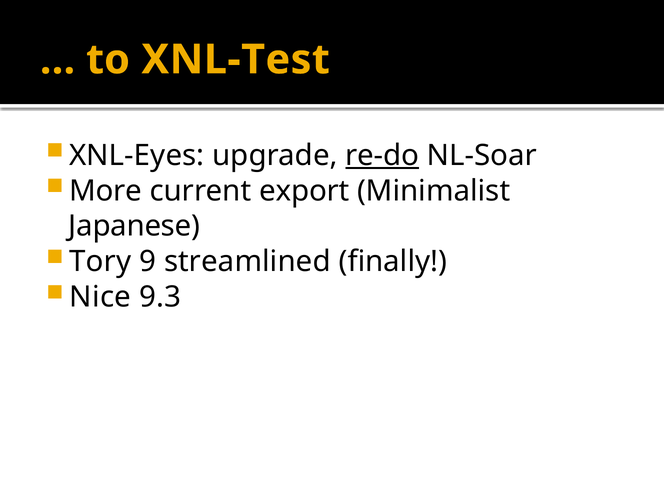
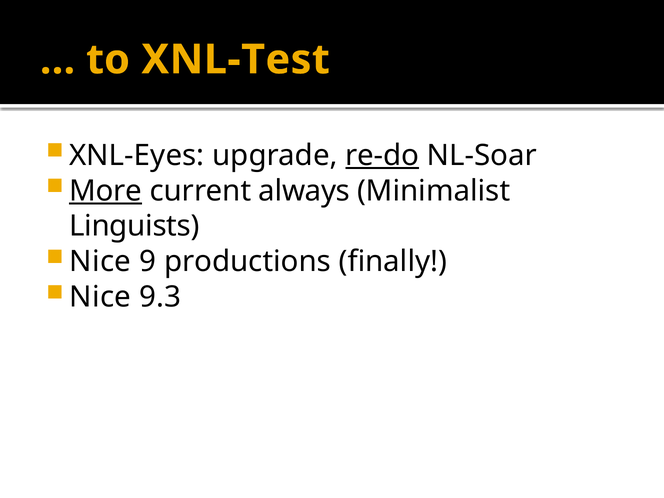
More underline: none -> present
export: export -> always
Japanese: Japanese -> Linguists
Tory at (100, 262): Tory -> Nice
streamlined: streamlined -> productions
